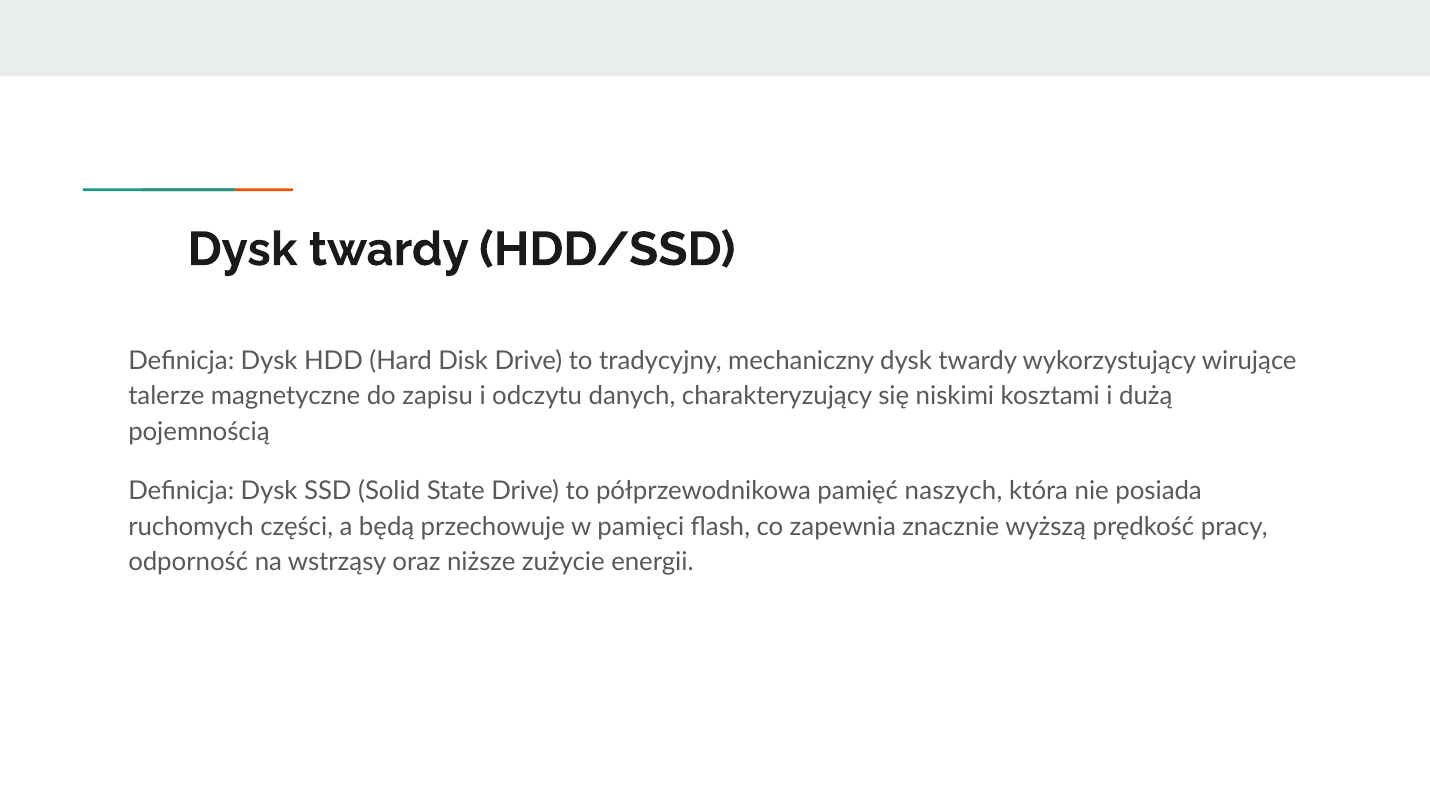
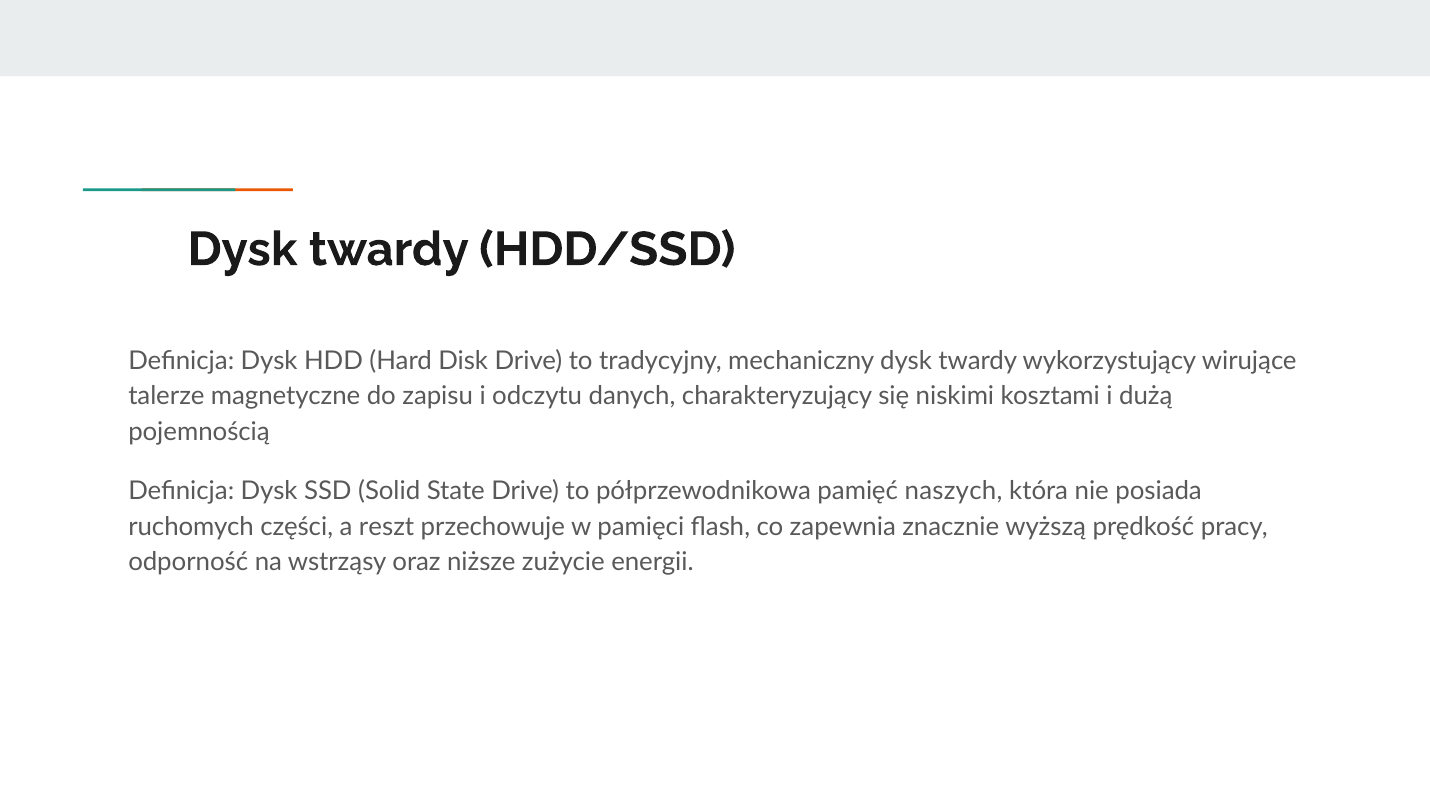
będą: będą -> reszt
